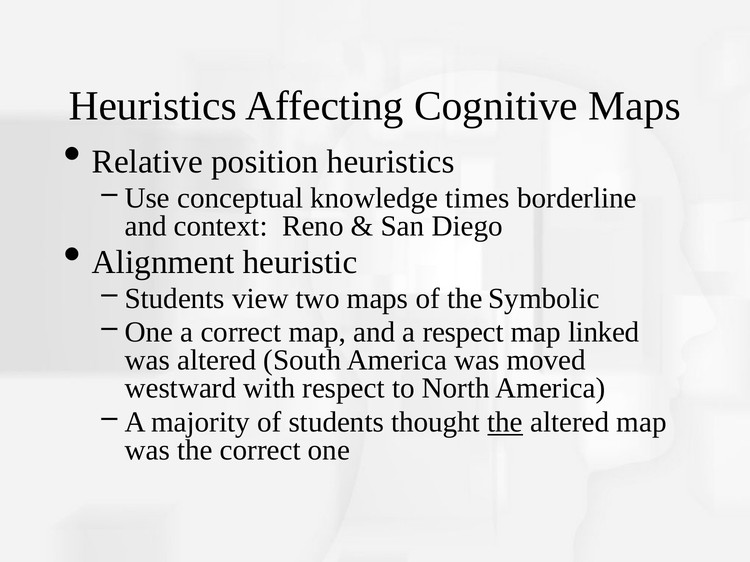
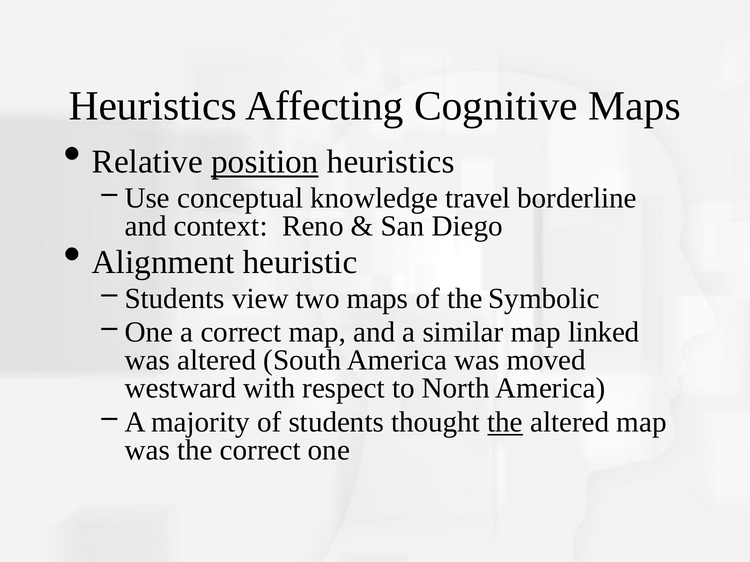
position underline: none -> present
times: times -> travel
a respect: respect -> similar
